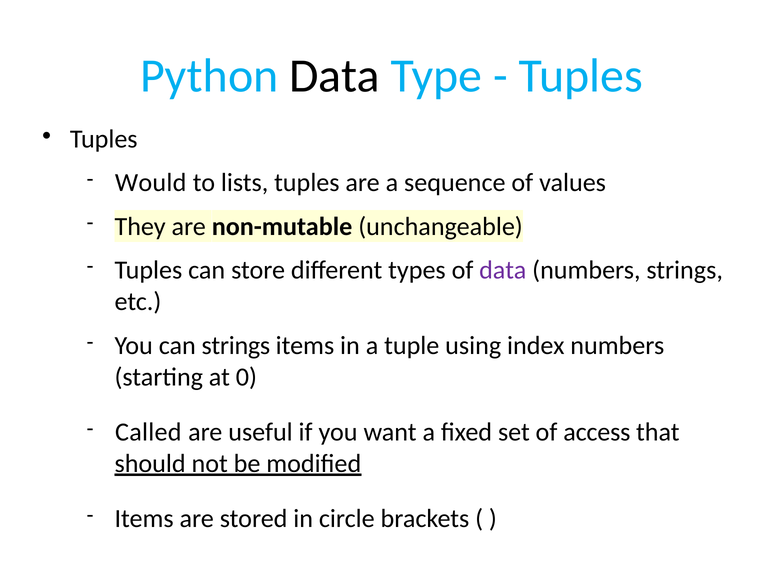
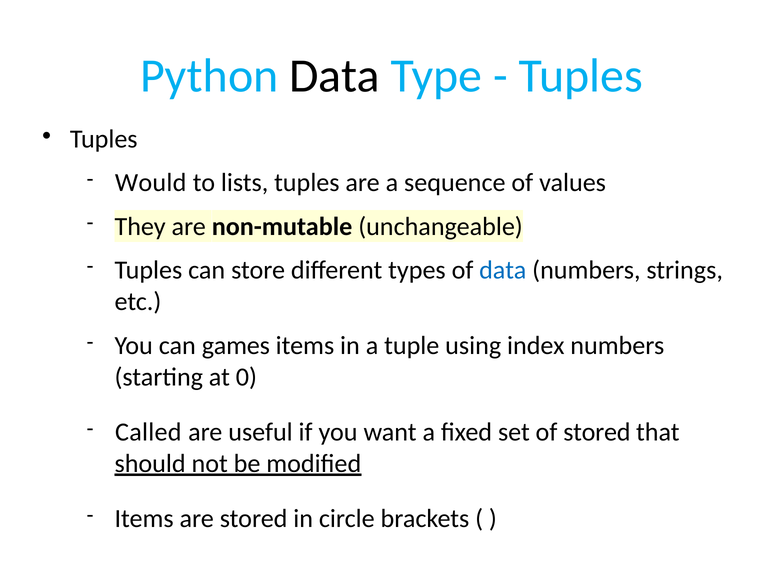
data at (503, 270) colour: purple -> blue
can strings: strings -> games
of access: access -> stored
